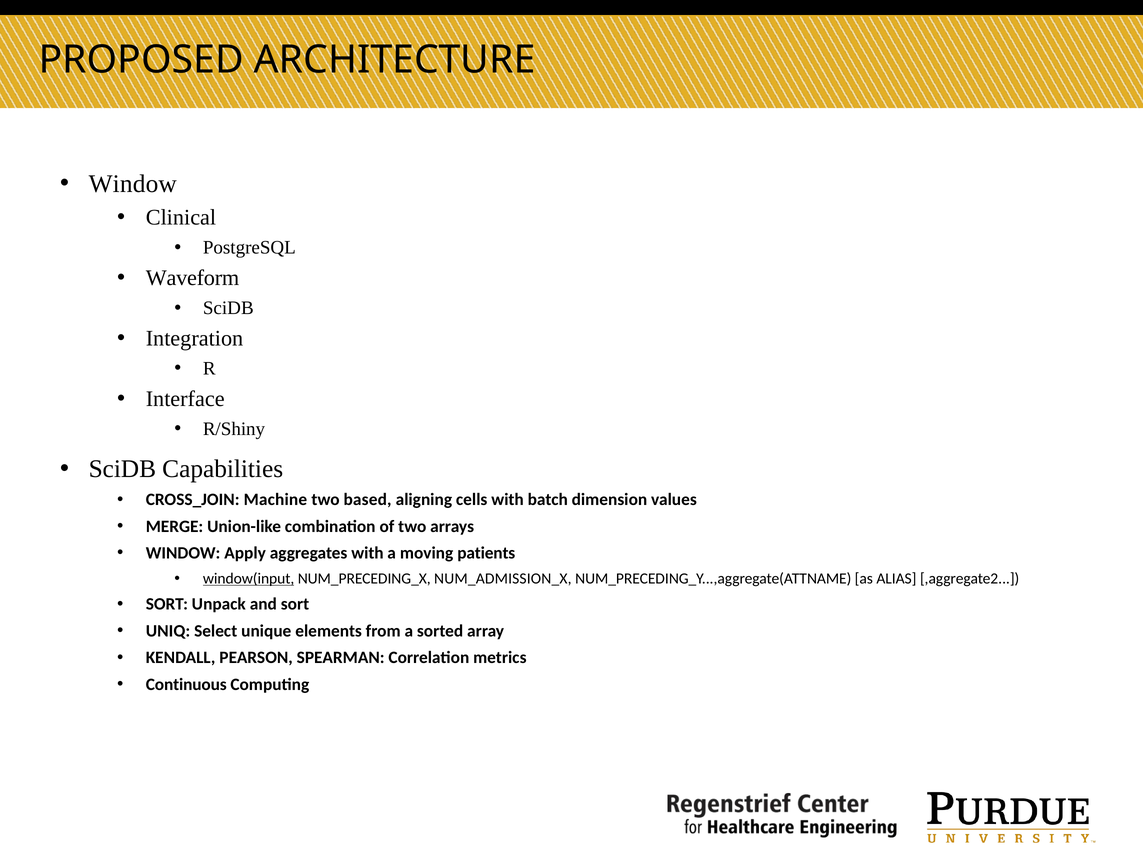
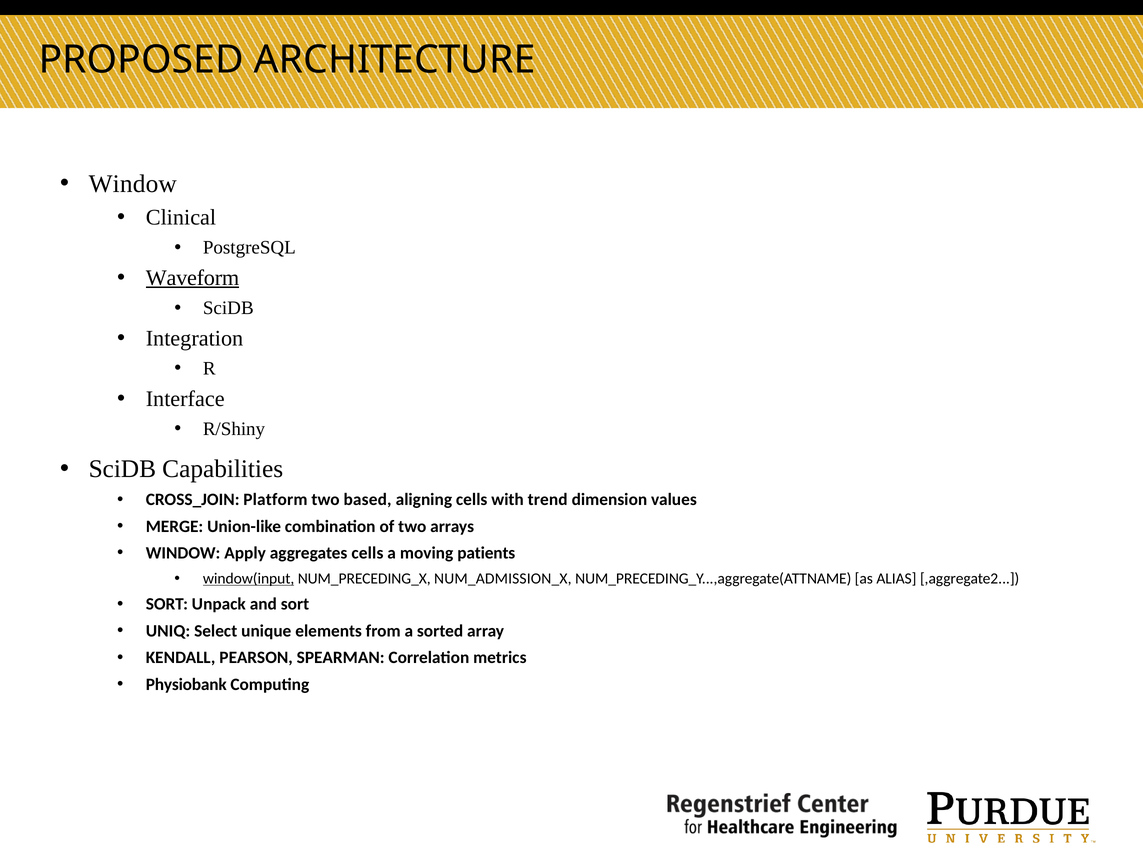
Waveform underline: none -> present
Machine: Machine -> Platform
batch: batch -> trend
aggregates with: with -> cells
Continuous: Continuous -> Physiobank
